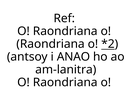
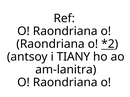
ANAO: ANAO -> TIANY
